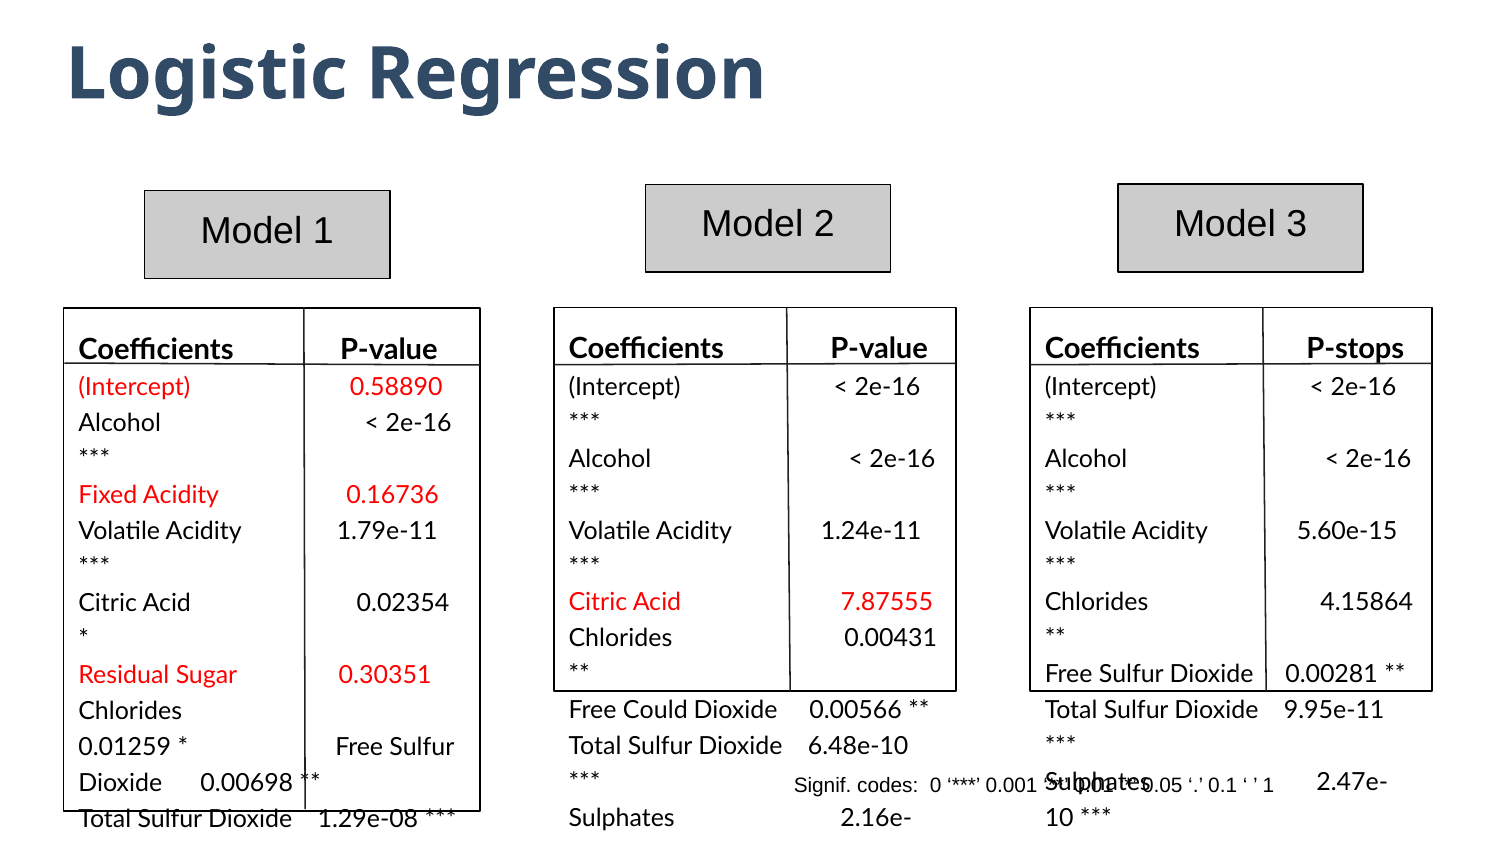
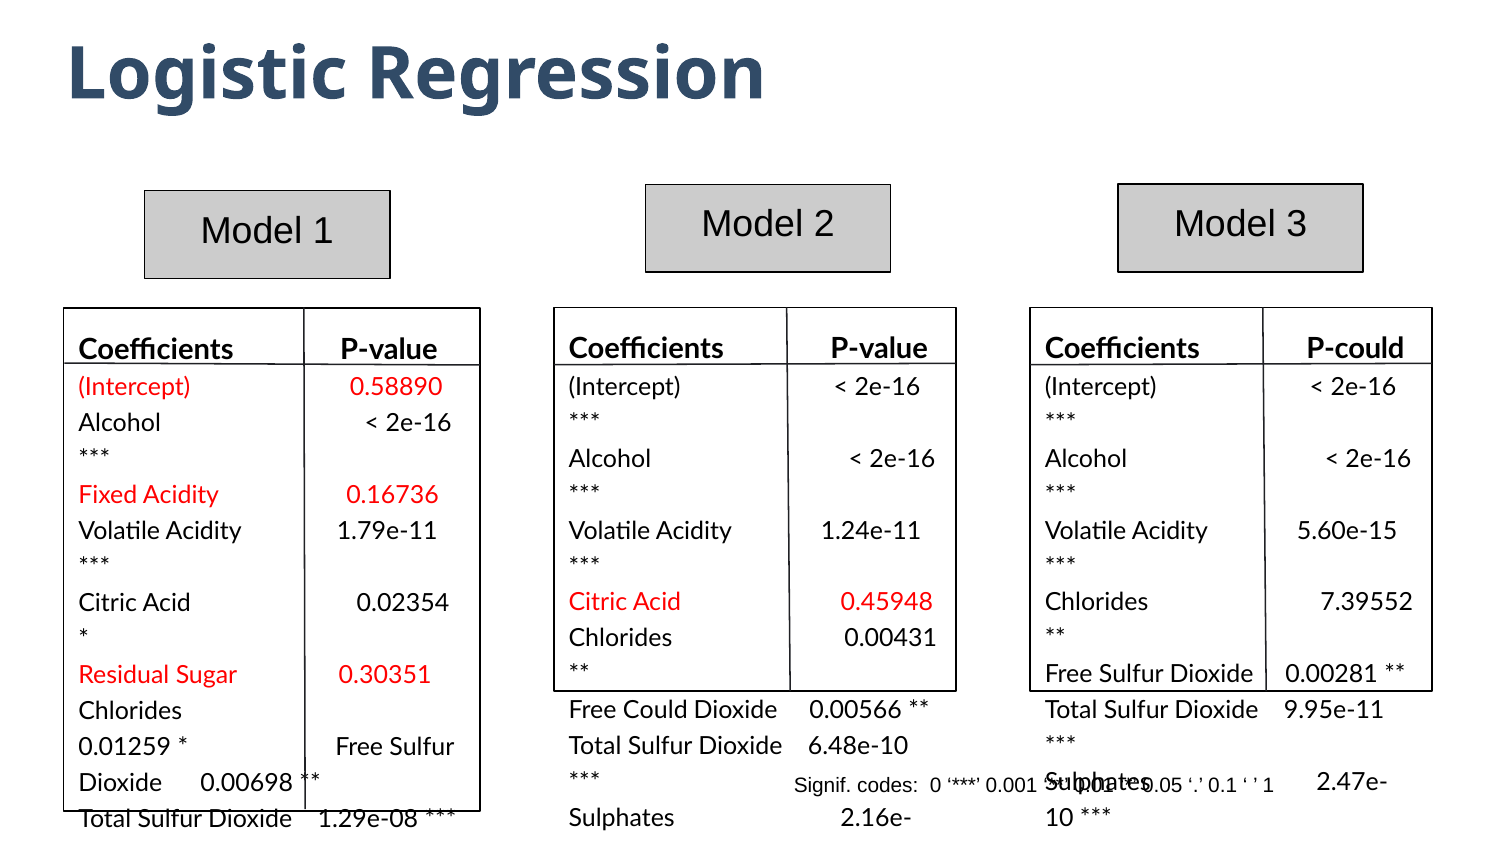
P-stops: P-stops -> P-could
7.87555: 7.87555 -> 0.45948
4.15864: 4.15864 -> 7.39552
